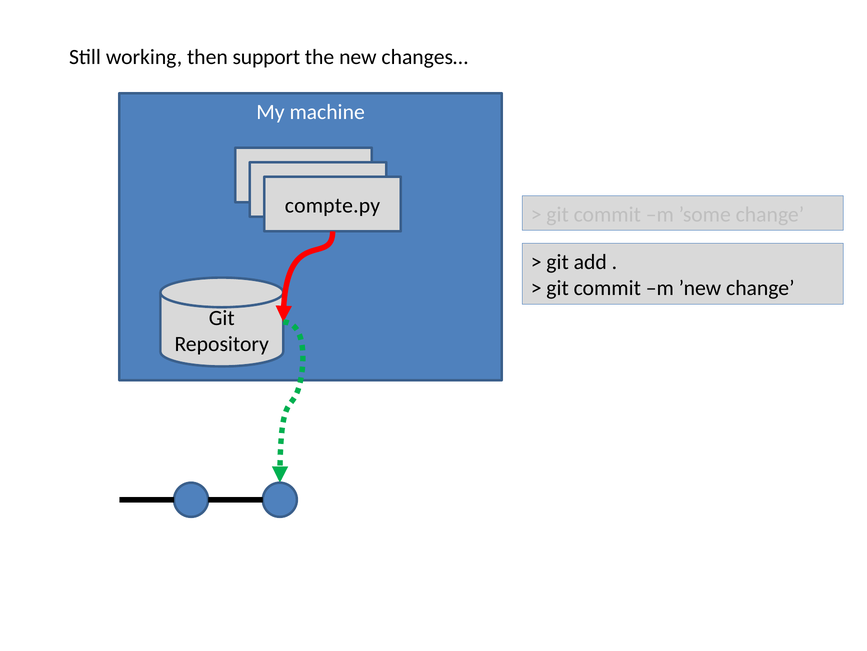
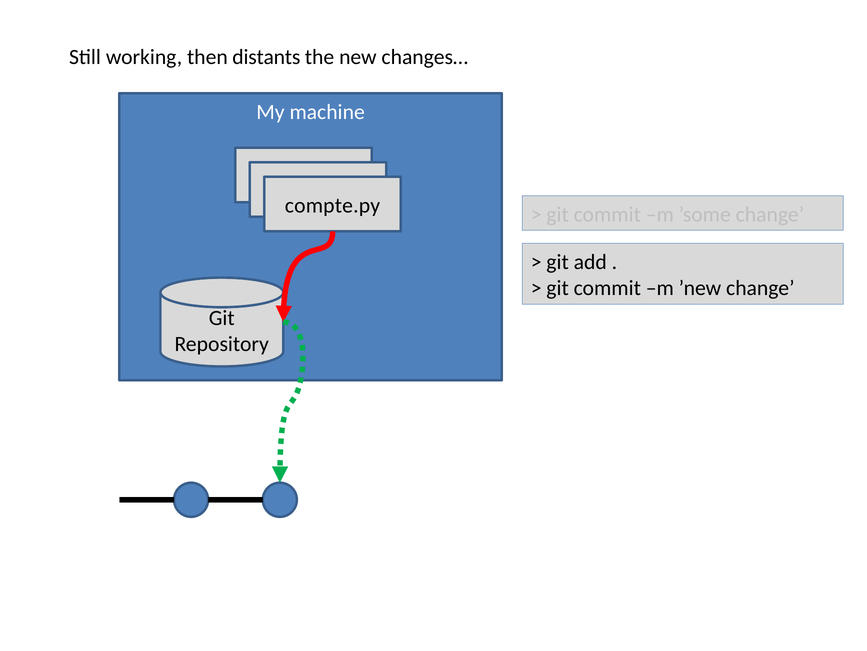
support: support -> distants
